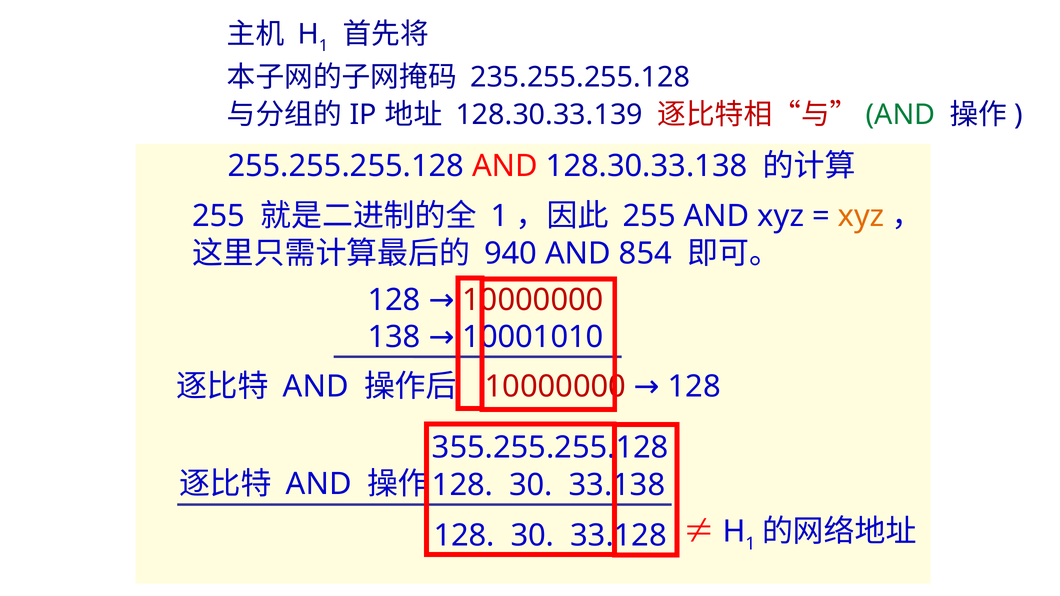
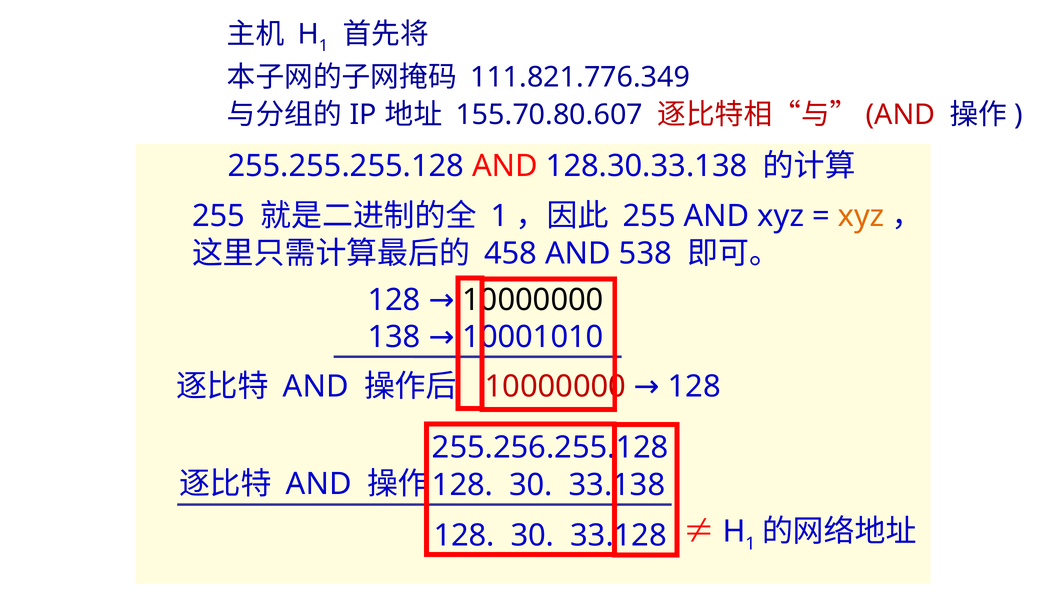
235.255.255.128: 235.255.255.128 -> 111.821.776.349
128.30.33.139: 128.30.33.139 -> 155.70.80.607
AND at (900, 115) colour: green -> red
940: 940 -> 458
854: 854 -> 538
10000000 at (533, 300) colour: red -> black
355.255.255.128: 355.255.255.128 -> 255.256.255.128
